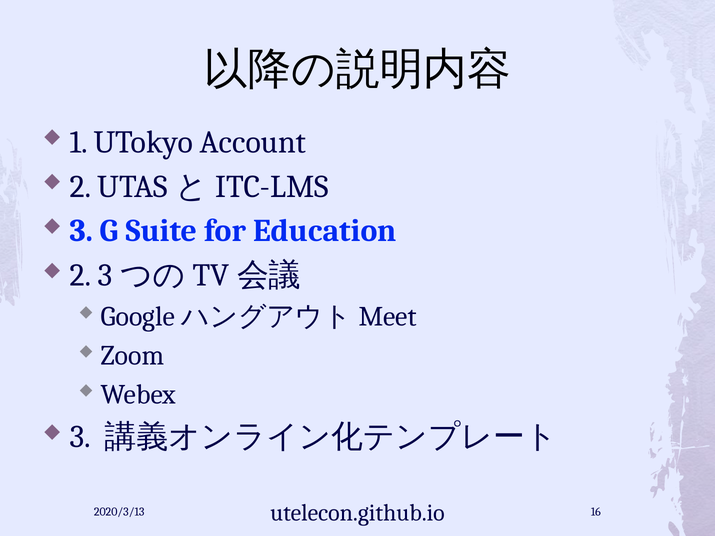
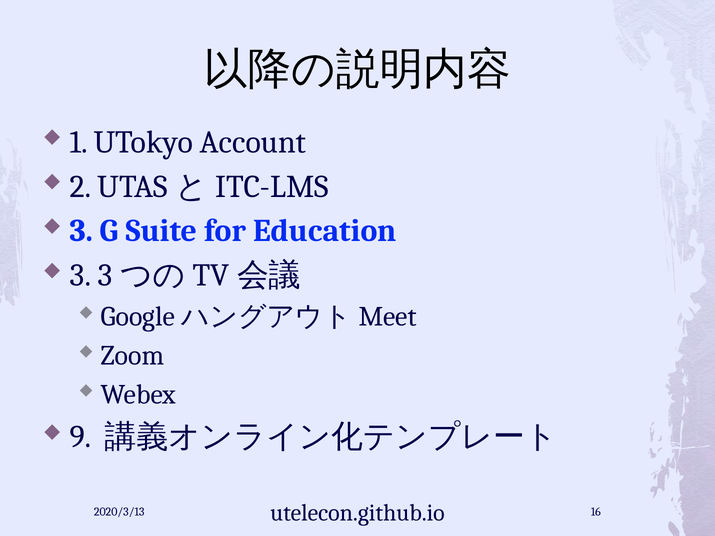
2 at (81, 276): 2 -> 3
3 at (80, 437): 3 -> 9
